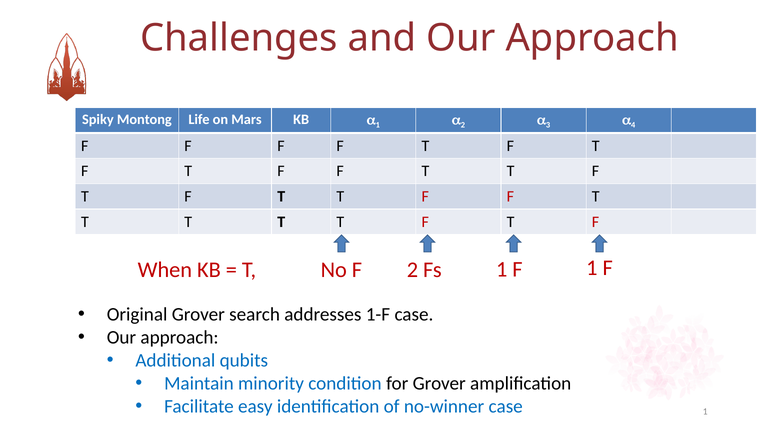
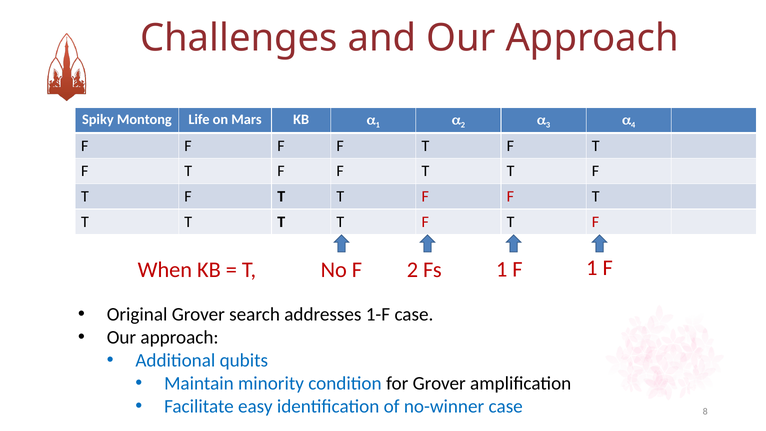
case 1: 1 -> 8
